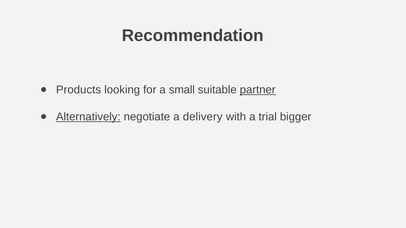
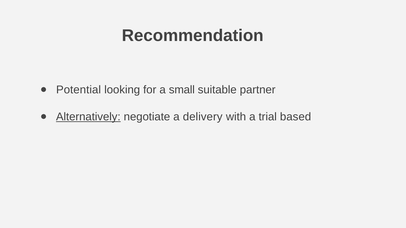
Products: Products -> Potential
partner underline: present -> none
bigger: bigger -> based
